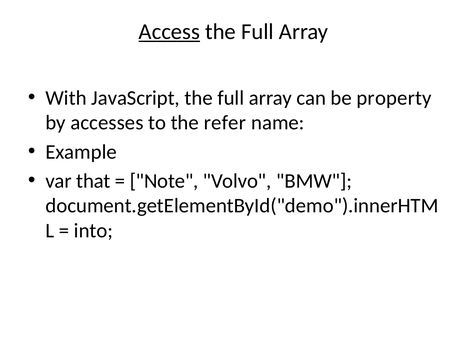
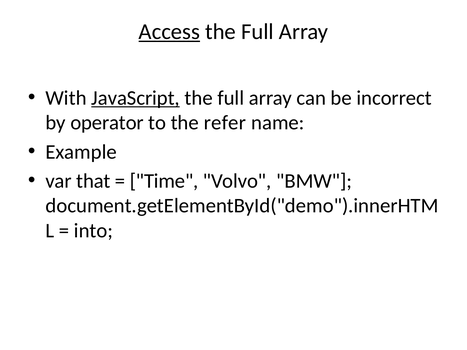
JavaScript underline: none -> present
property: property -> incorrect
accesses: accesses -> operator
Note: Note -> Time
